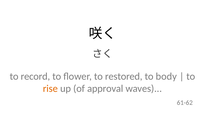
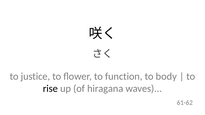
record: record -> justice
restored: restored -> function
rise colour: orange -> black
approval: approval -> hiragana
